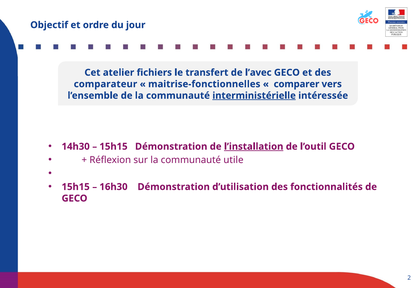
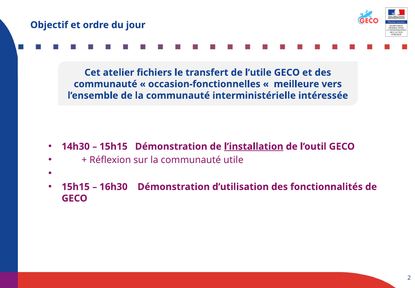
l’avec: l’avec -> l’utile
comparateur at (105, 84): comparateur -> communauté
maitrise-fonctionnelles: maitrise-fonctionnelles -> occasion-fonctionnelles
comparer: comparer -> meilleure
interministérielle underline: present -> none
